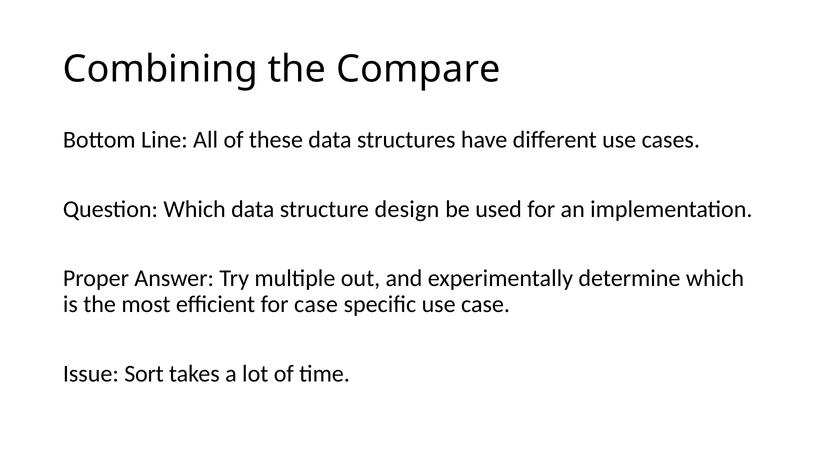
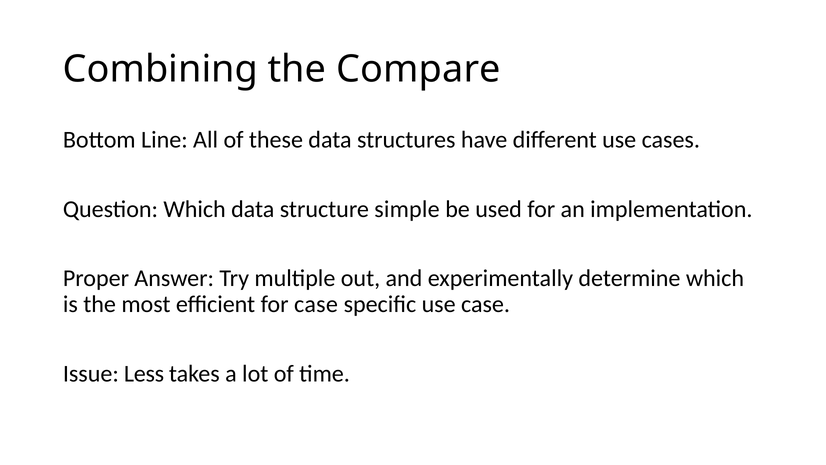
design: design -> simple
Sort: Sort -> Less
